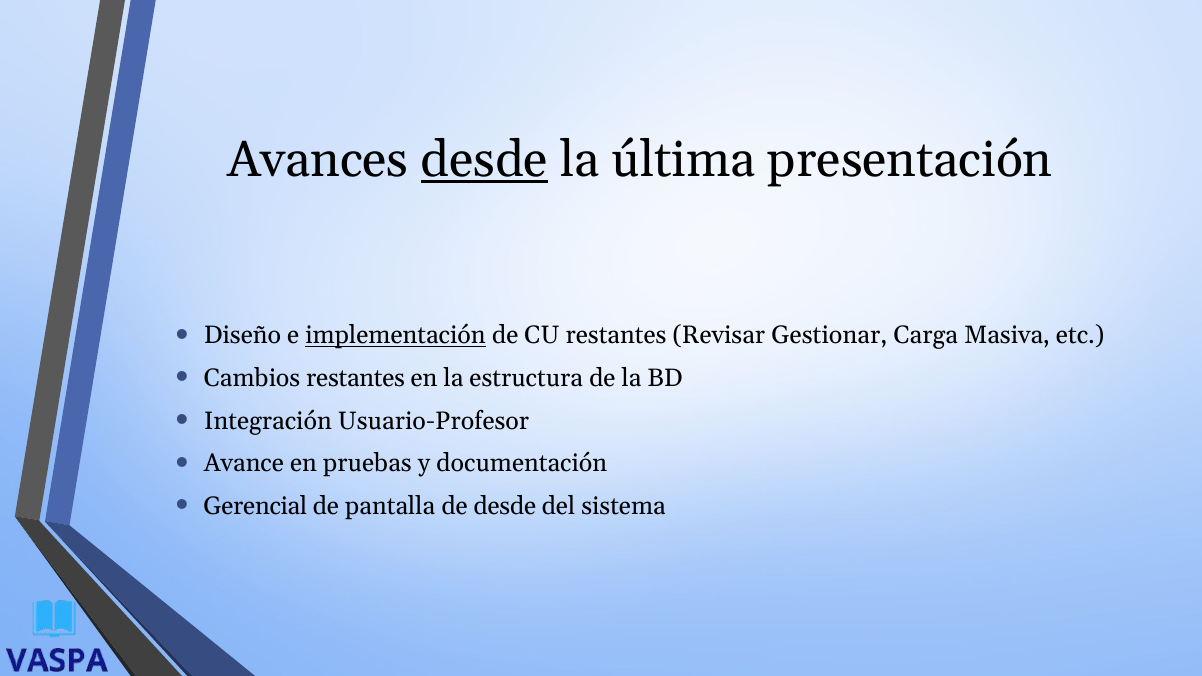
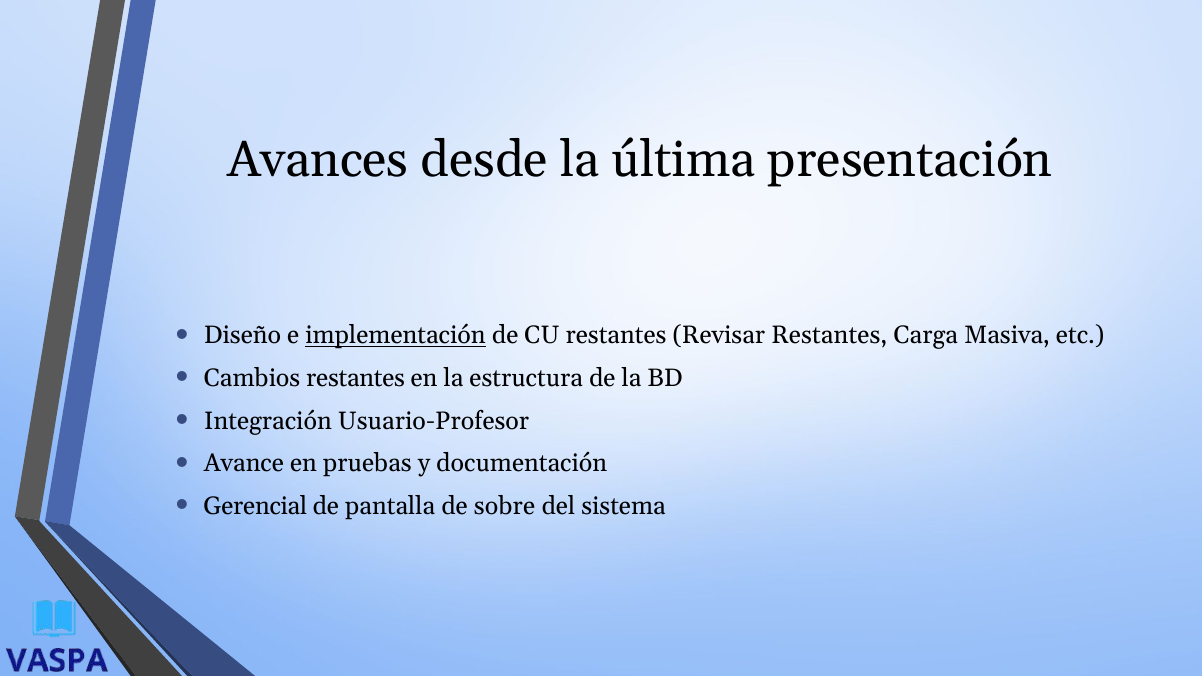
desde at (484, 160) underline: present -> none
Revisar Gestionar: Gestionar -> Restantes
de desde: desde -> sobre
